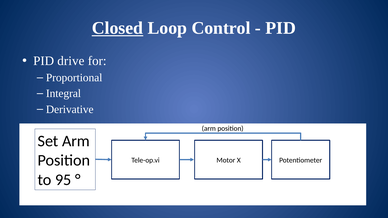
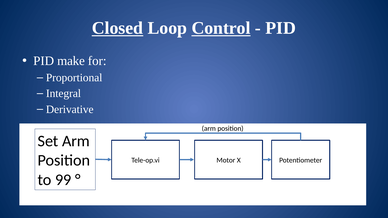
Control underline: none -> present
drive: drive -> make
95: 95 -> 99
